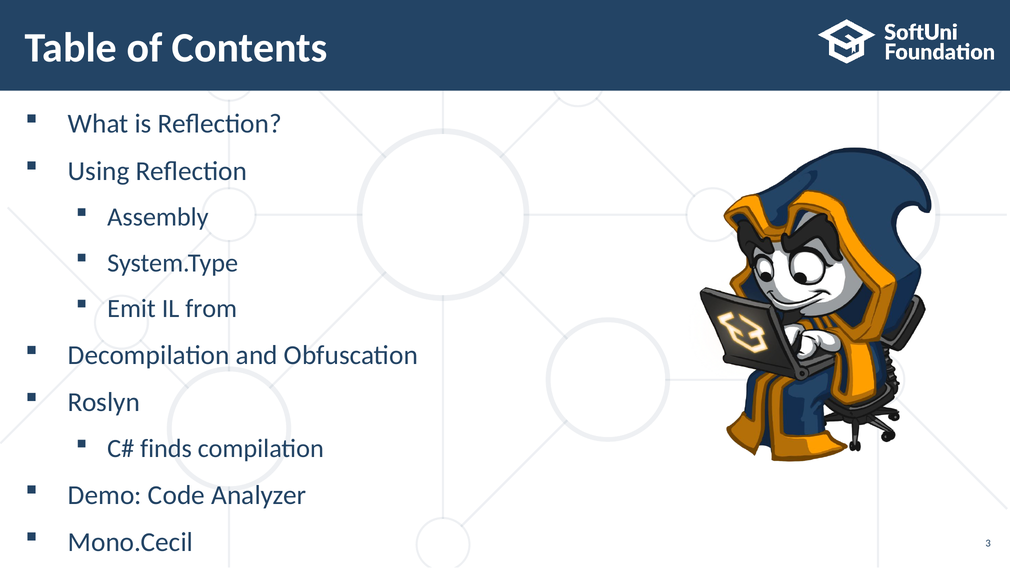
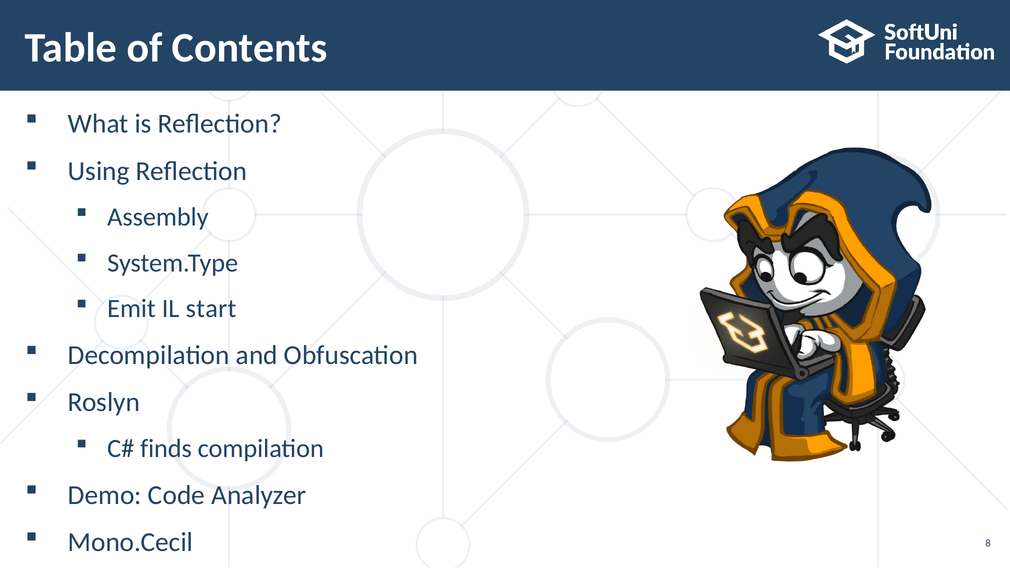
from: from -> start
3: 3 -> 8
